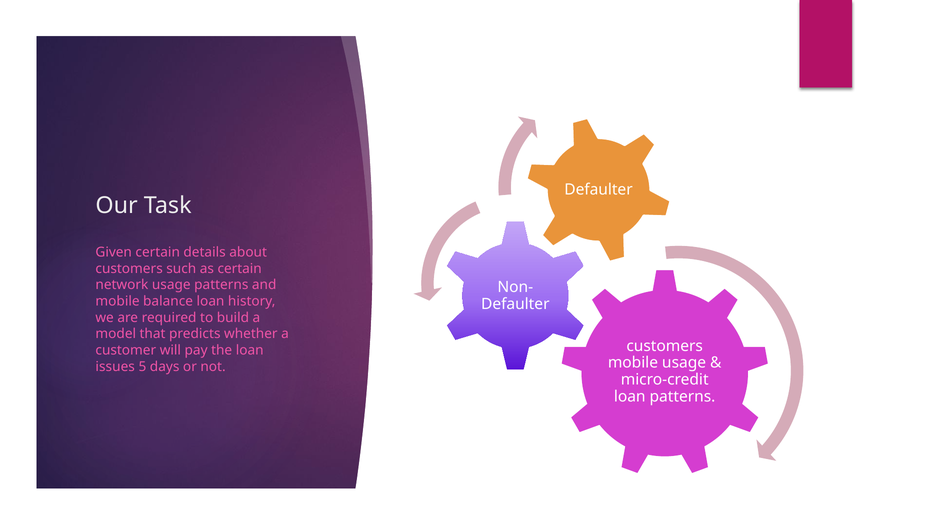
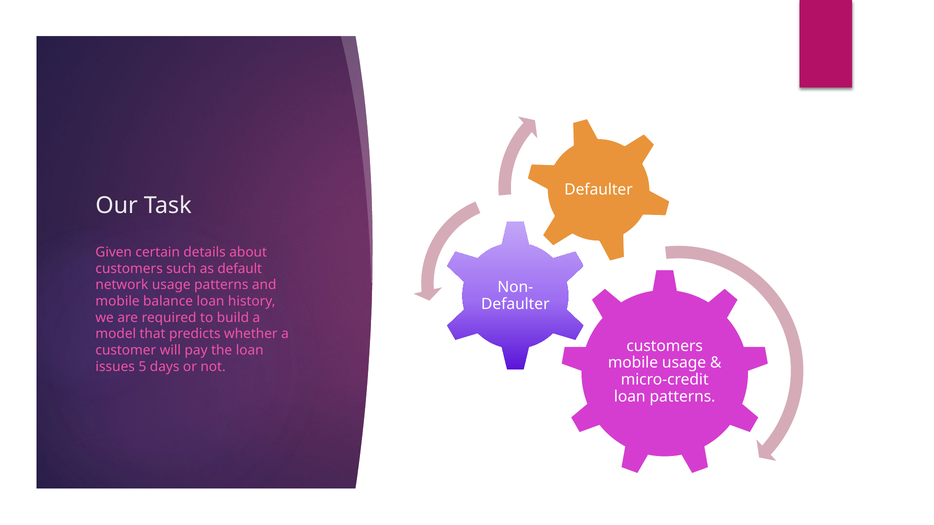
as certain: certain -> default
